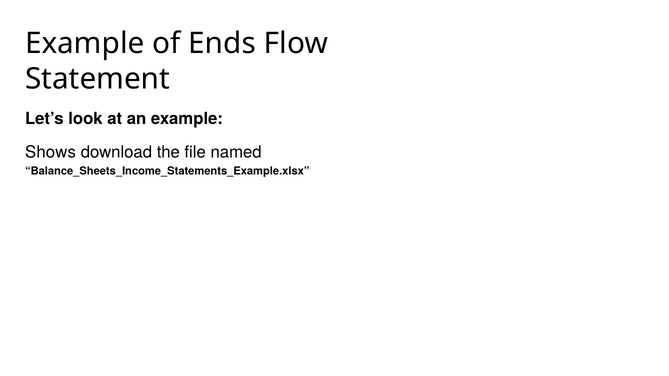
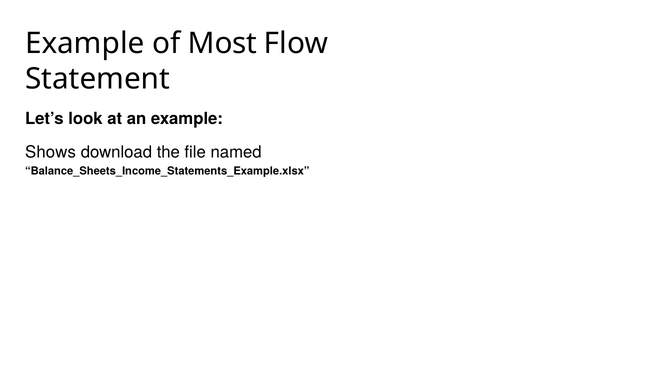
Ends: Ends -> Most
